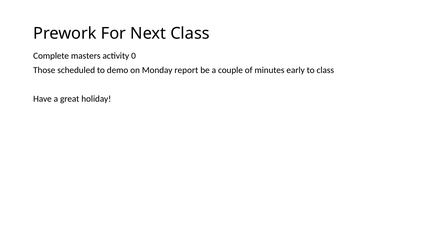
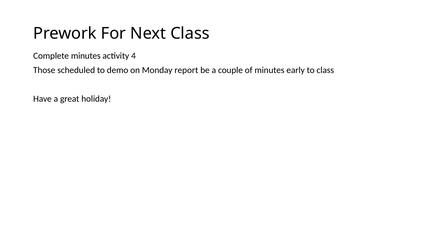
Complete masters: masters -> minutes
0: 0 -> 4
